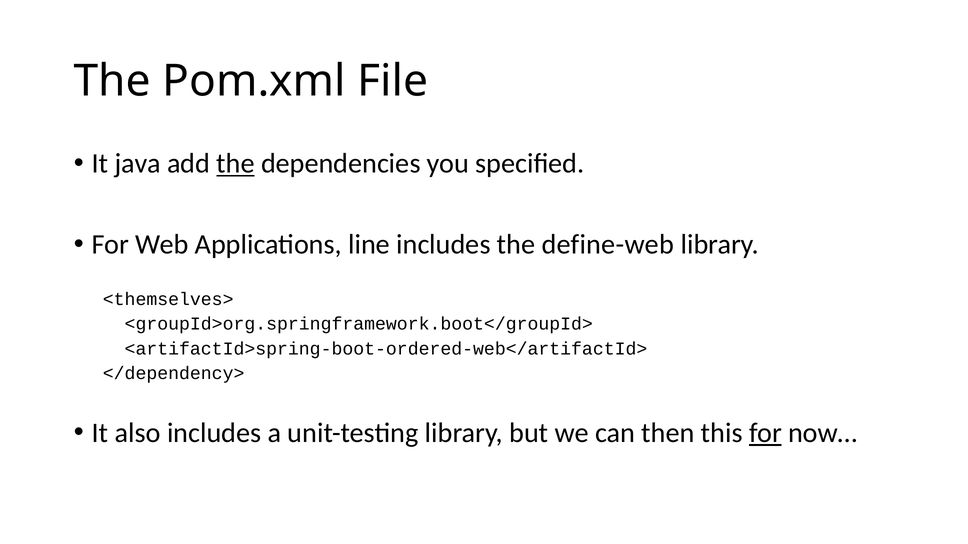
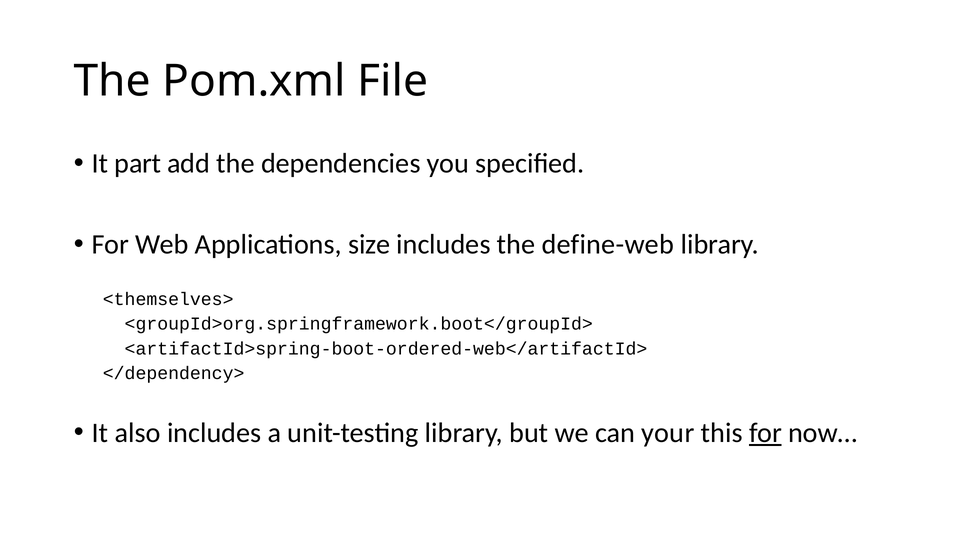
java: java -> part
the at (236, 164) underline: present -> none
line: line -> size
then: then -> your
